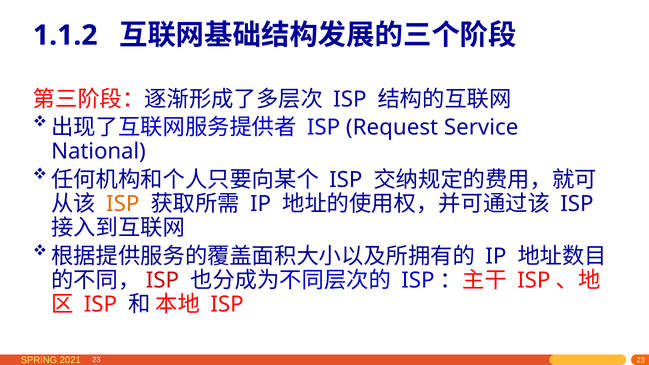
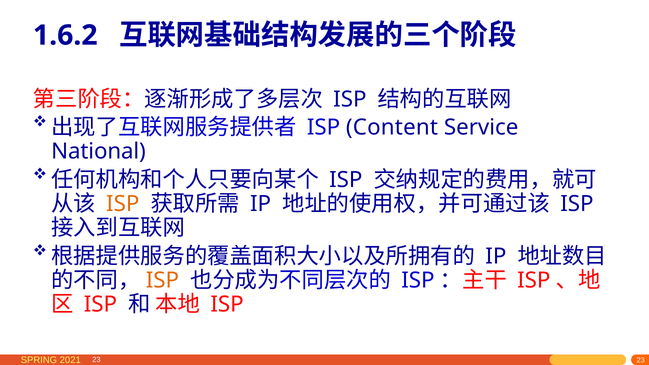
1.1.2: 1.1.2 -> 1.6.2
Request: Request -> Content
ISP at (162, 280) colour: red -> orange
